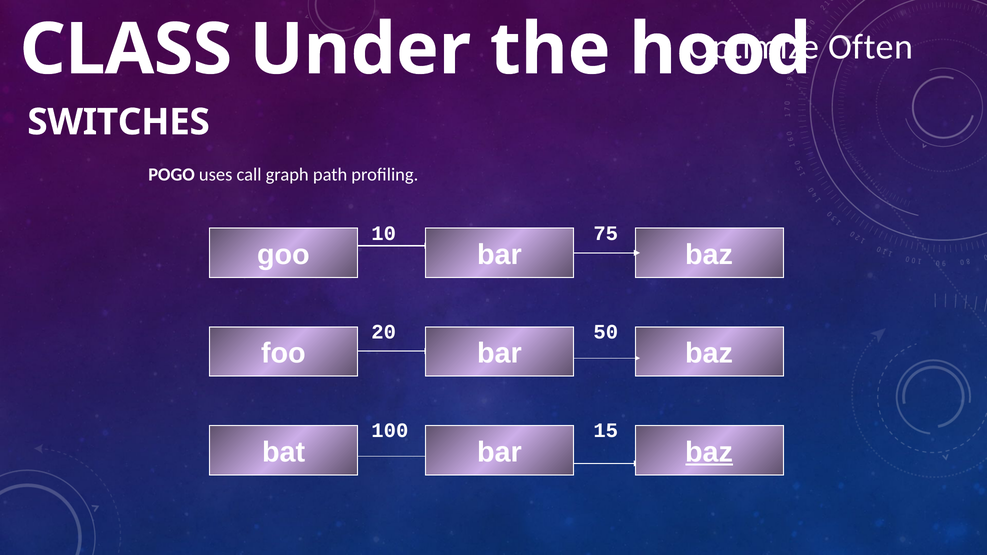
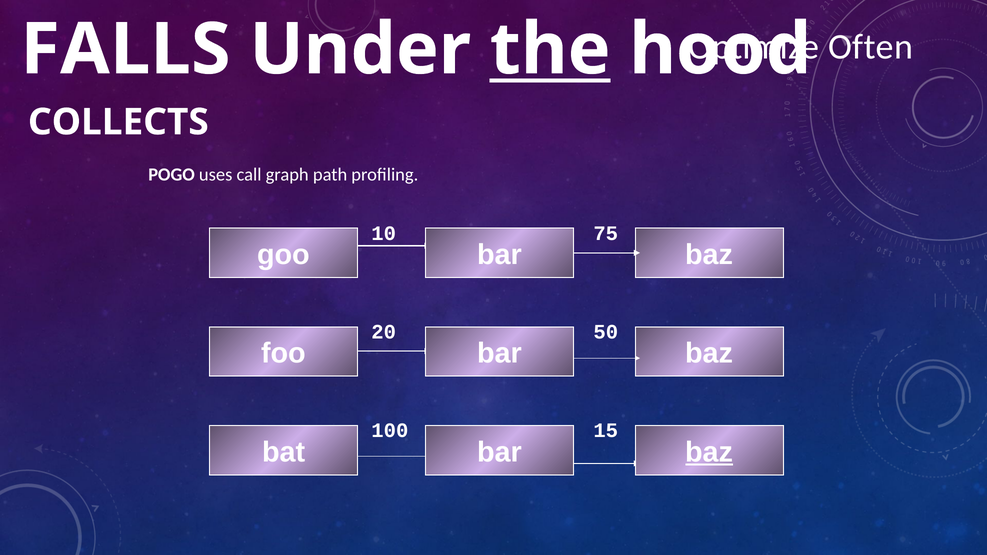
CLASS: CLASS -> FALLS
the underline: none -> present
SWITCHES: SWITCHES -> COLLECTS
